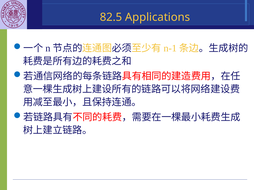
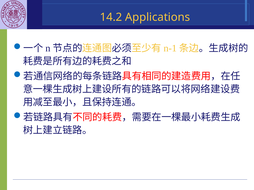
82.5: 82.5 -> 14.2
